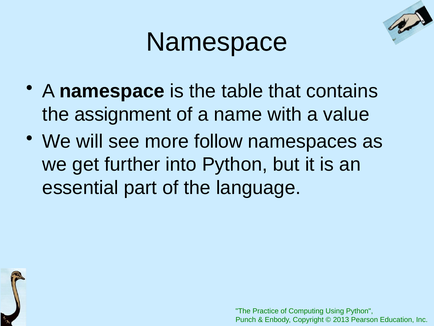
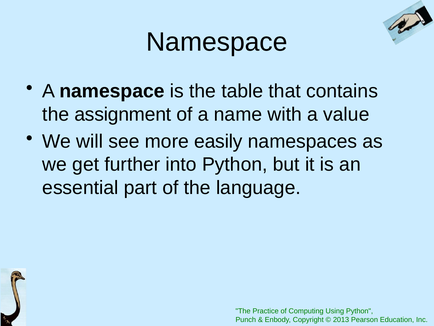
follow: follow -> easily
